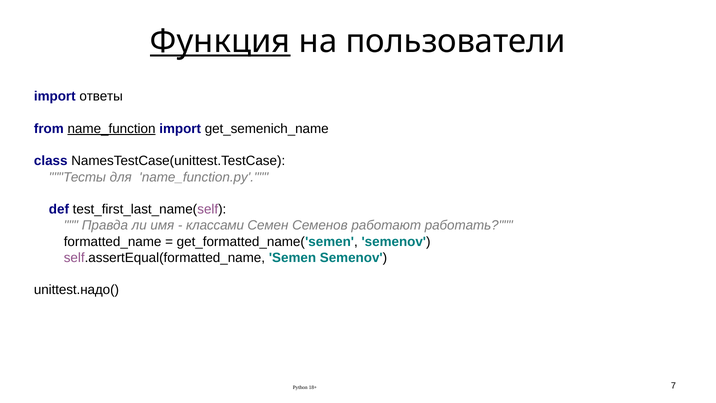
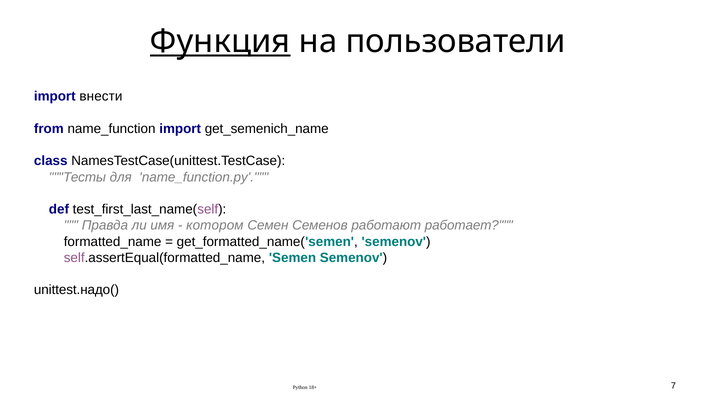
ответы: ответы -> внести
name_function underline: present -> none
классами: классами -> котором
работать: работать -> работает
